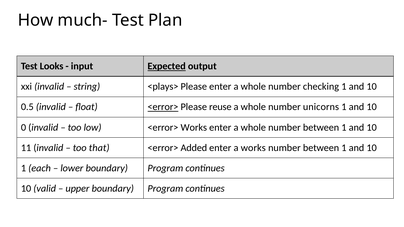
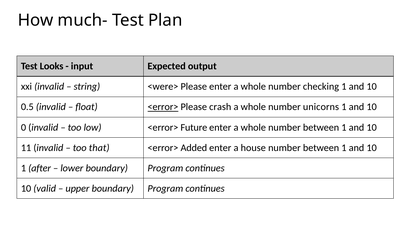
Expected underline: present -> none
<plays>: <plays> -> <were>
reuse: reuse -> crash
<error> Works: Works -> Future
a works: works -> house
each: each -> after
